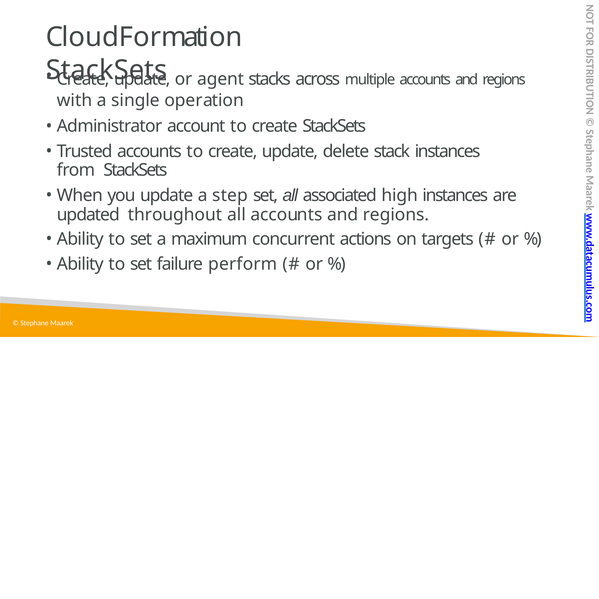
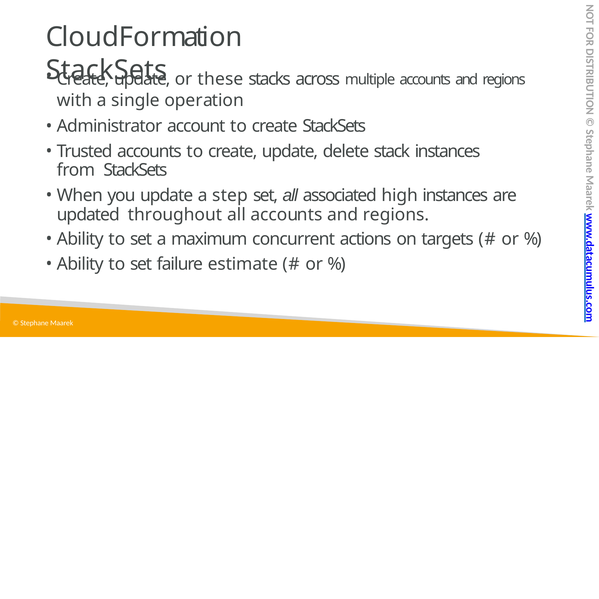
agent: agent -> these
perform: perform -> estimate
